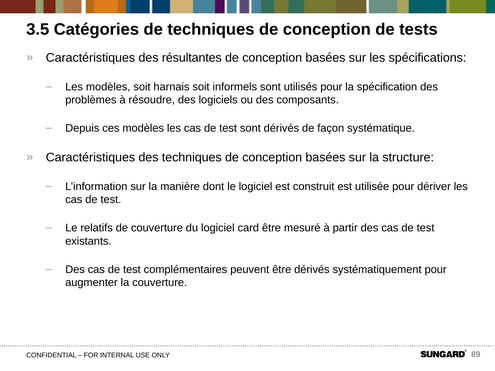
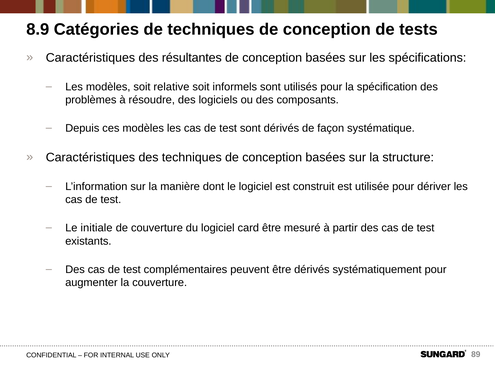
3.5: 3.5 -> 8.9
harnais: harnais -> relative
relatifs: relatifs -> initiale
